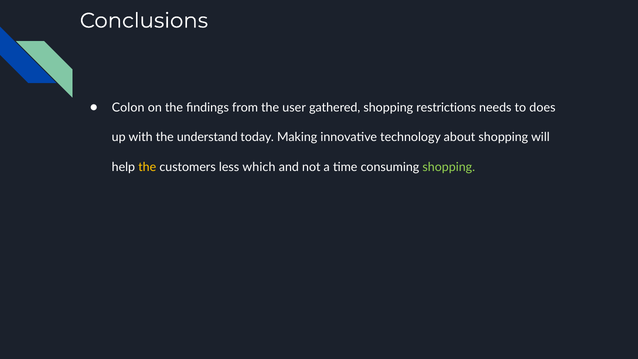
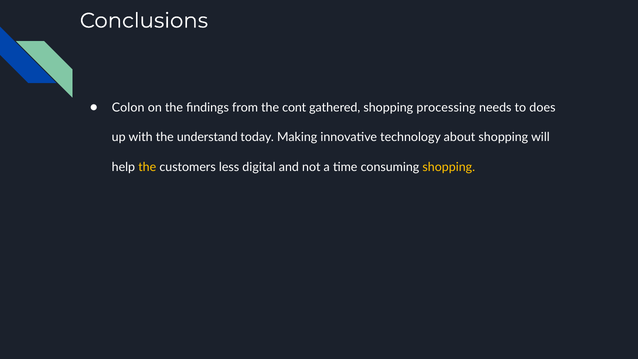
user: user -> cont
restrictions: restrictions -> processing
which: which -> digital
shopping at (449, 167) colour: light green -> yellow
